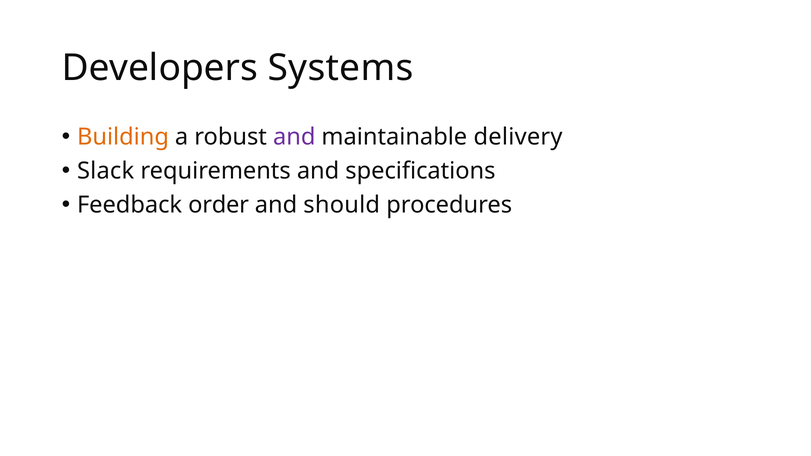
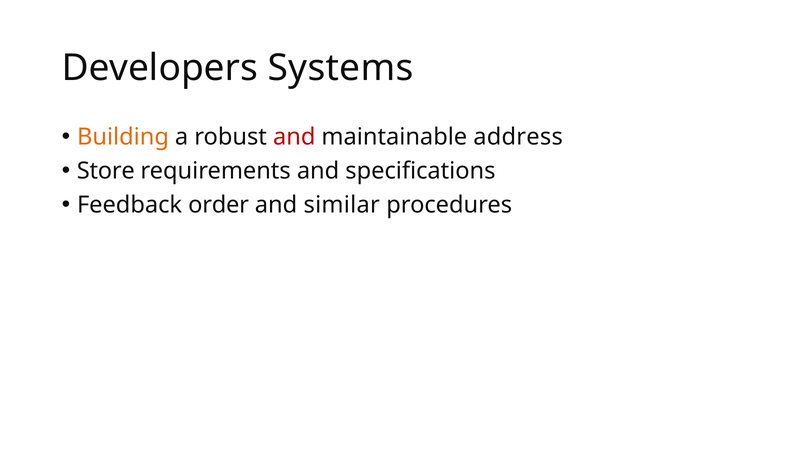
and at (294, 137) colour: purple -> red
delivery: delivery -> address
Slack: Slack -> Store
should: should -> similar
